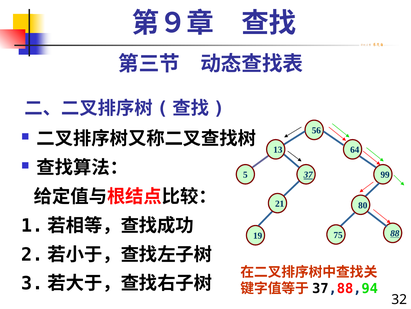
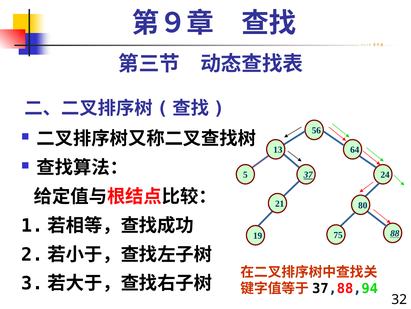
99: 99 -> 24
